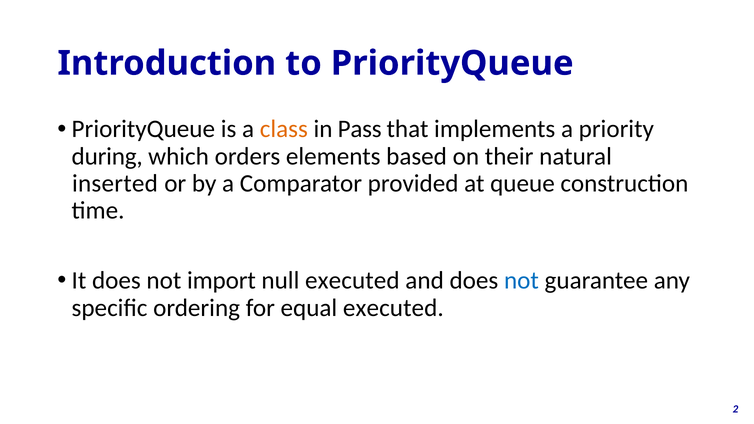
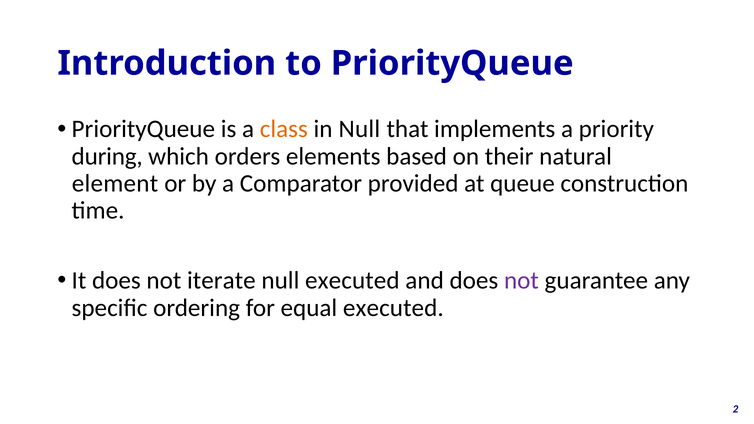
in Pass: Pass -> Null
inserted: inserted -> element
import: import -> iterate
not at (521, 281) colour: blue -> purple
